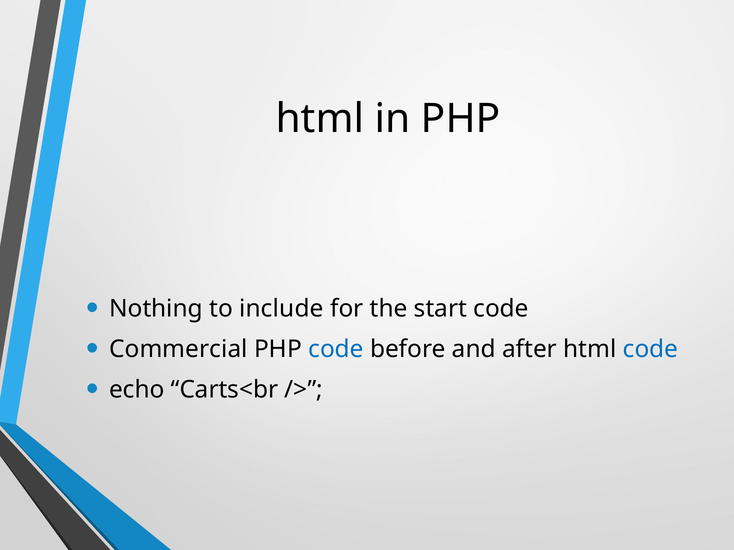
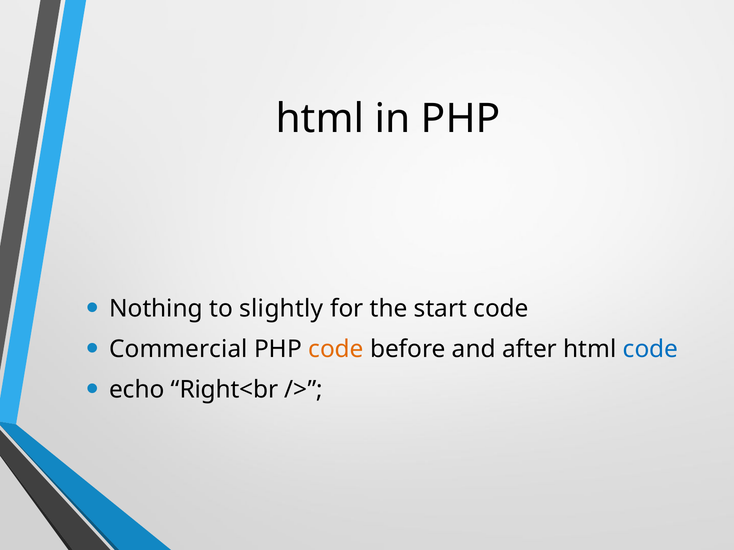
include: include -> slightly
code at (336, 350) colour: blue -> orange
Carts<br: Carts<br -> Right<br
